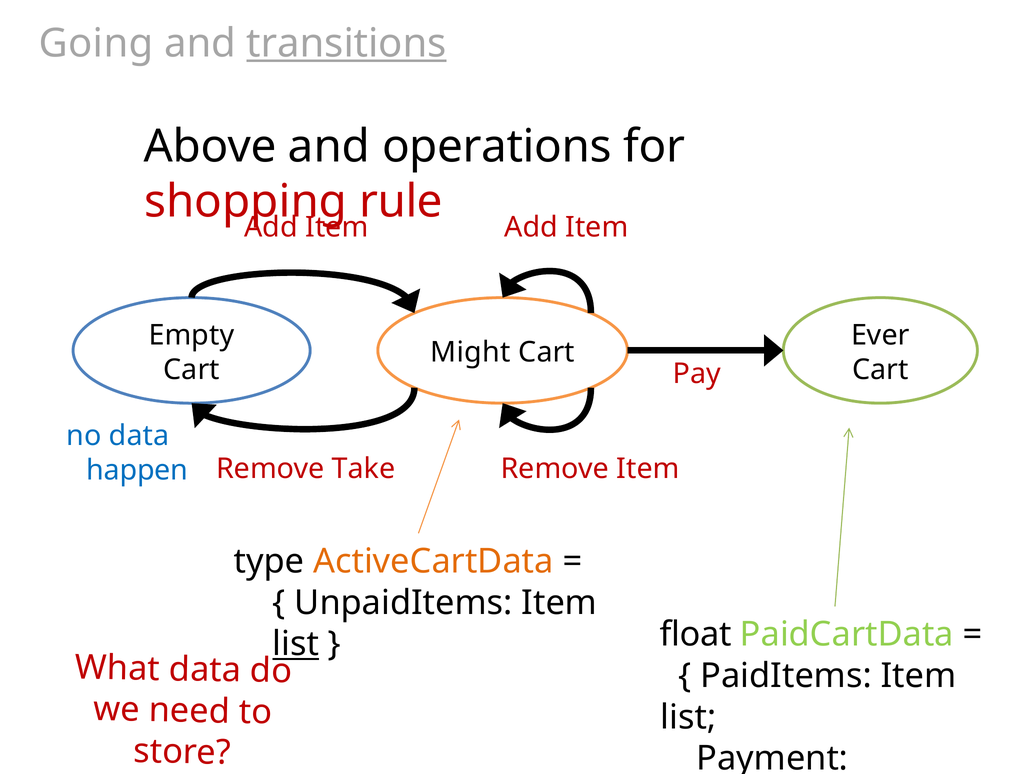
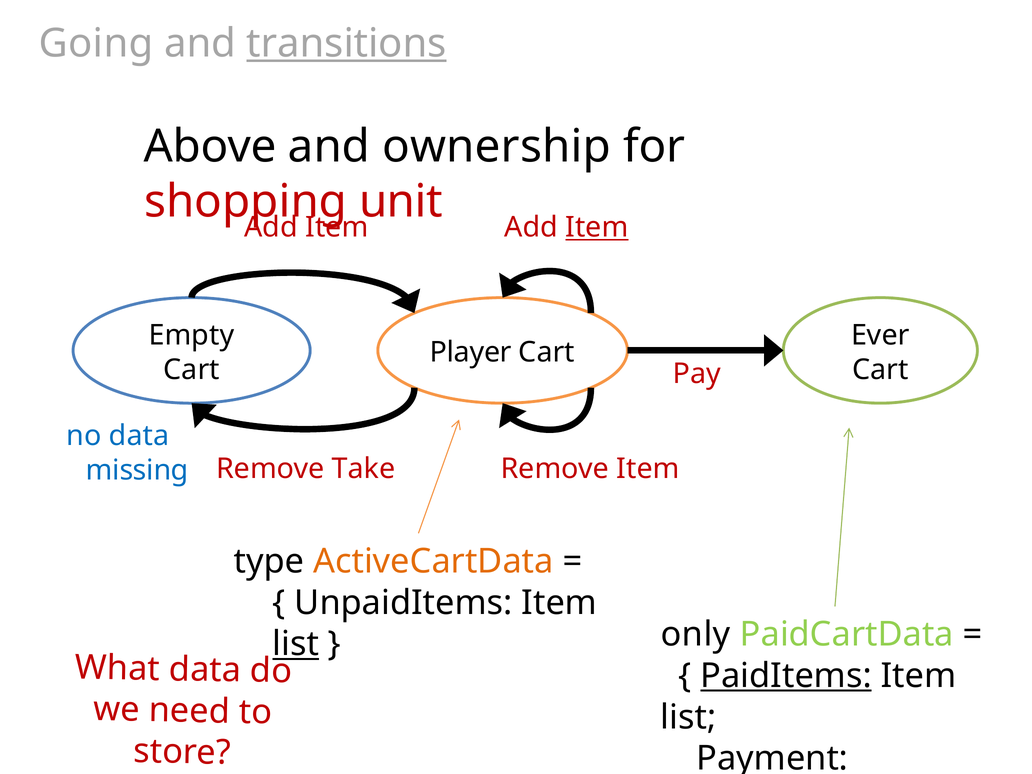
operations: operations -> ownership
rule: rule -> unit
Item at (597, 227) underline: none -> present
Might: Might -> Player
happen: happen -> missing
float: float -> only
PaidItems underline: none -> present
